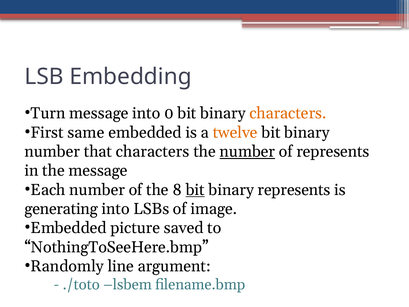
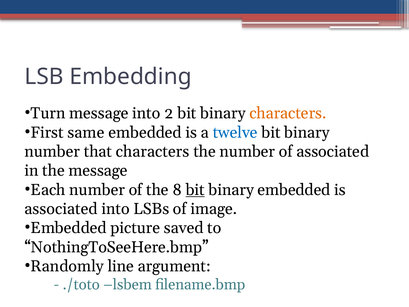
0: 0 -> 2
twelve colour: orange -> blue
number at (247, 151) underline: present -> none
of represents: represents -> associated
binary represents: represents -> embedded
generating at (61, 209): generating -> associated
